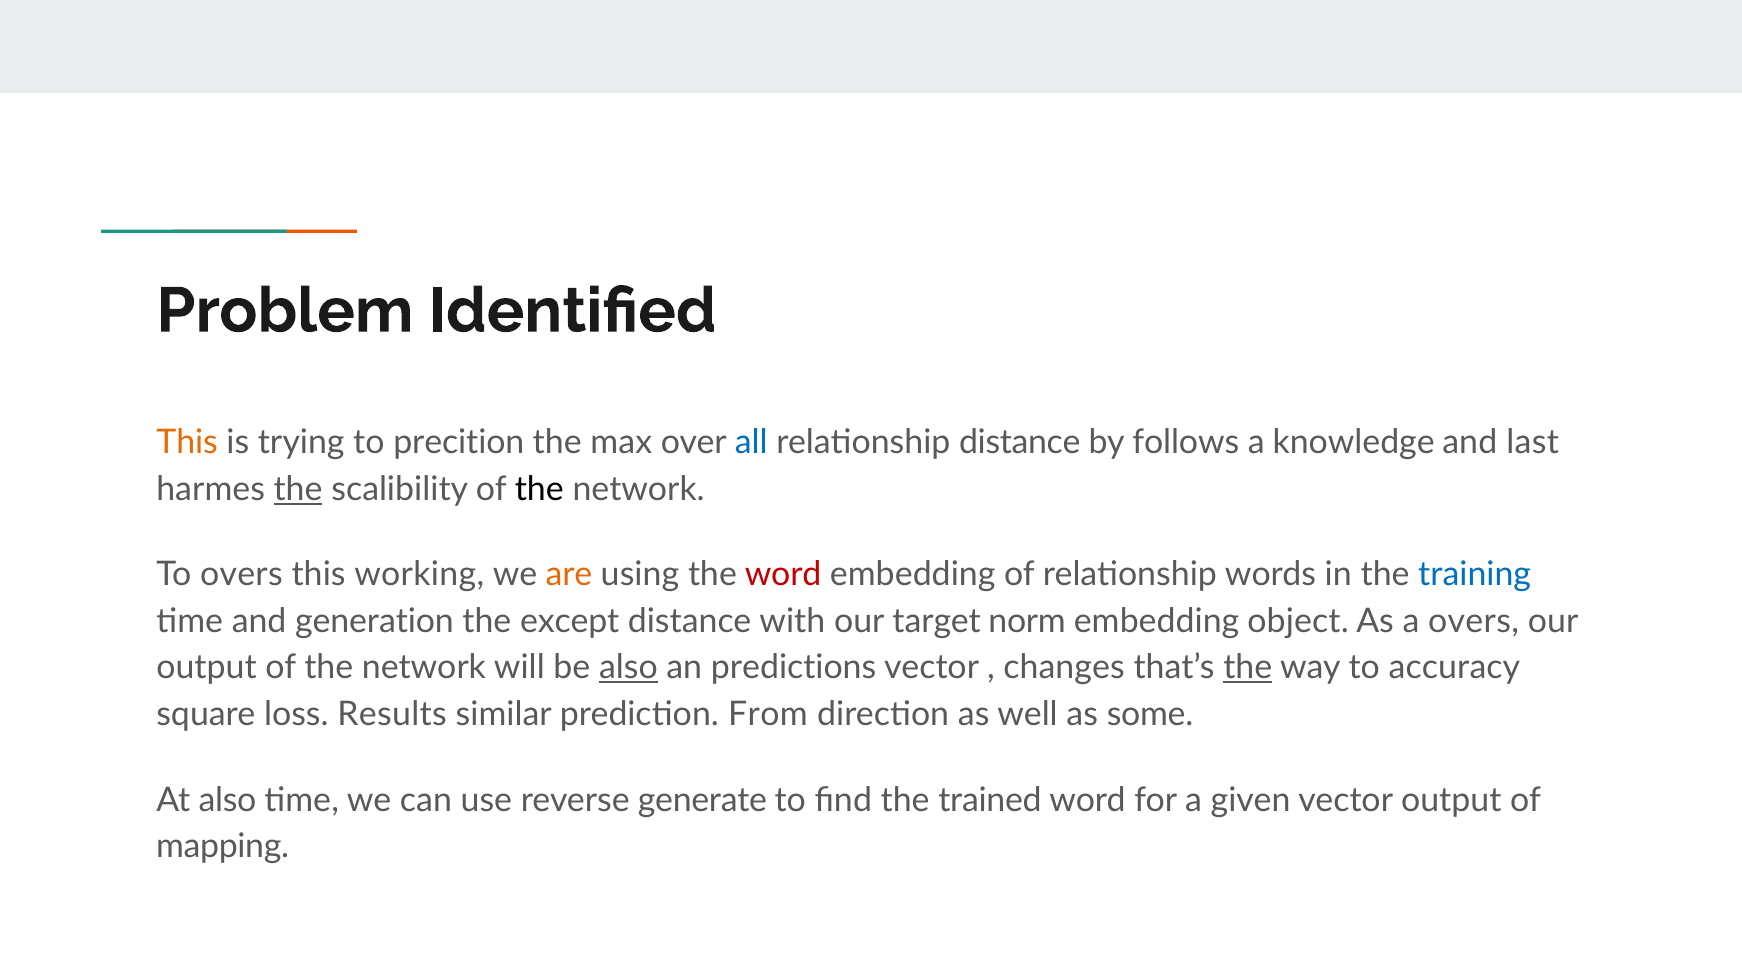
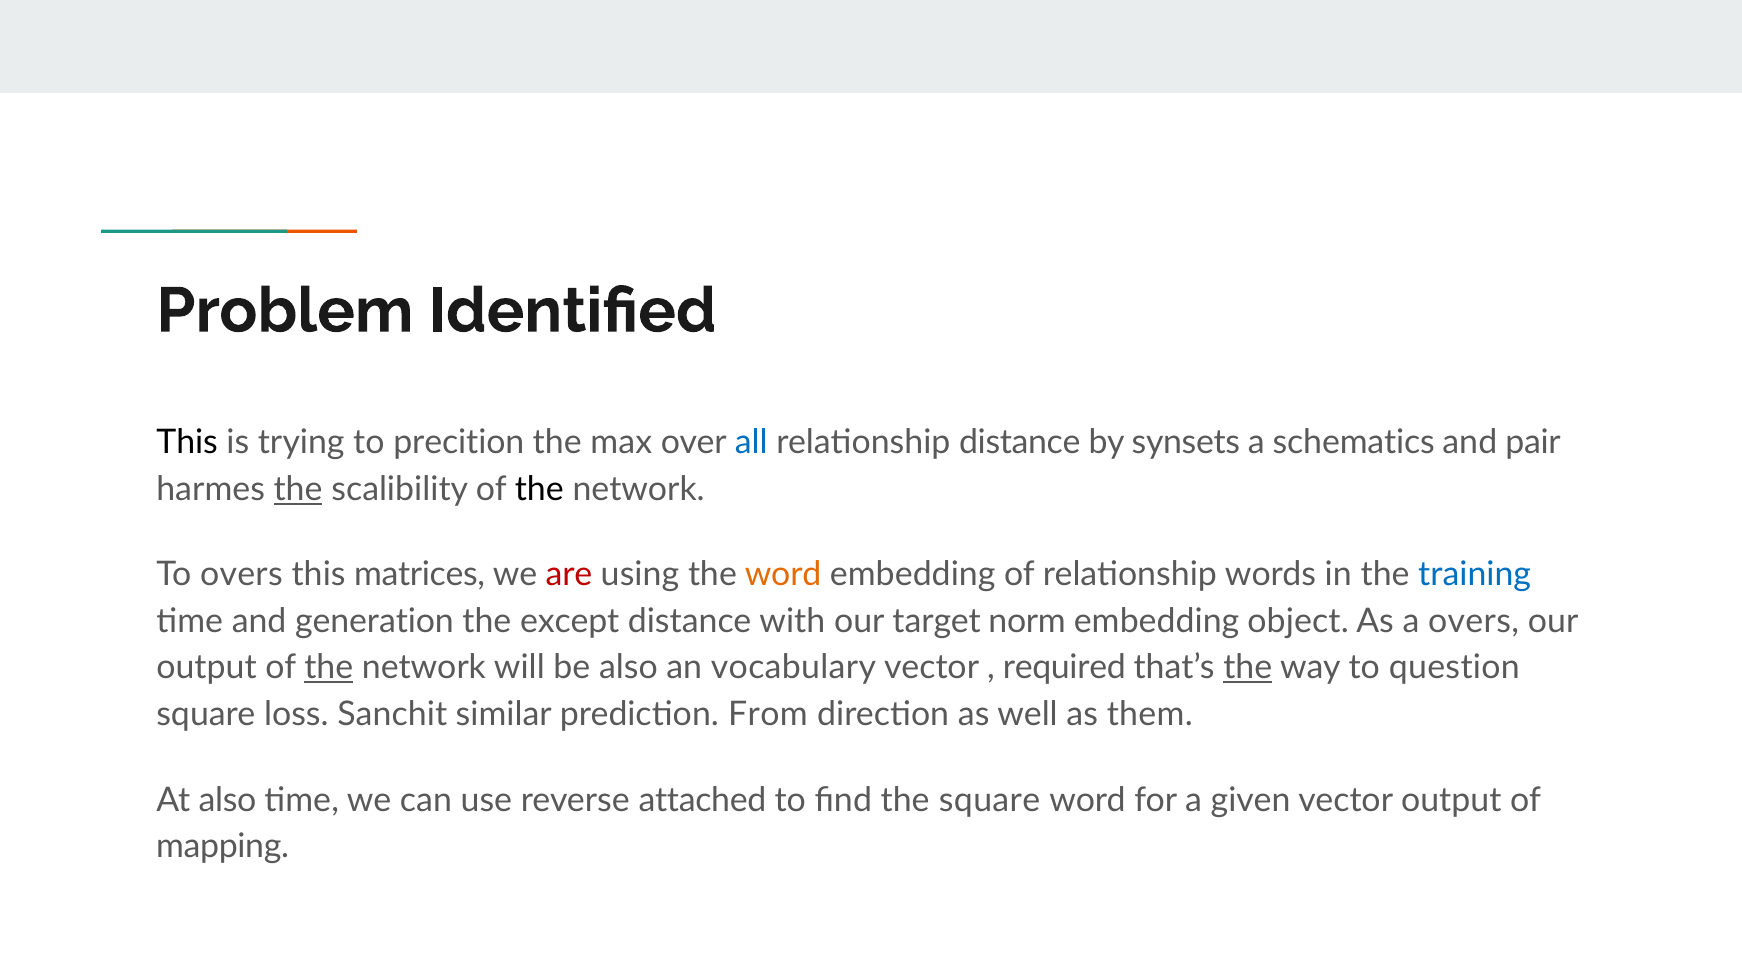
This at (187, 442) colour: orange -> black
follows: follows -> synsets
knowledge: knowledge -> schematics
last: last -> pair
working: working -> matrices
are colour: orange -> red
word at (783, 574) colour: red -> orange
the at (329, 668) underline: none -> present
also at (628, 668) underline: present -> none
predictions: predictions -> vocabulary
changes: changes -> required
accuracy: accuracy -> question
Results: Results -> Sanchit
some: some -> them
generate: generate -> attached
the trained: trained -> square
